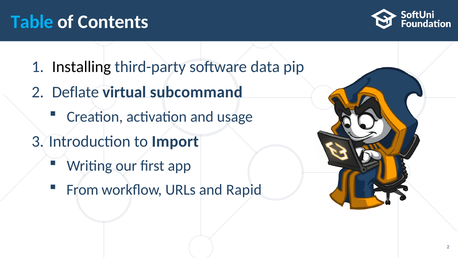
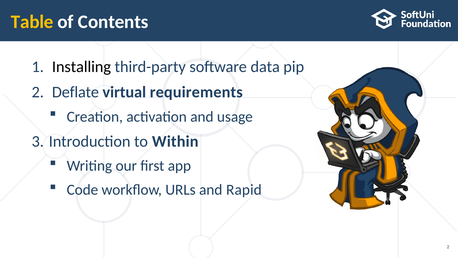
Table colour: light blue -> yellow
subcommand: subcommand -> requirements
Import: Import -> Within
From: From -> Code
